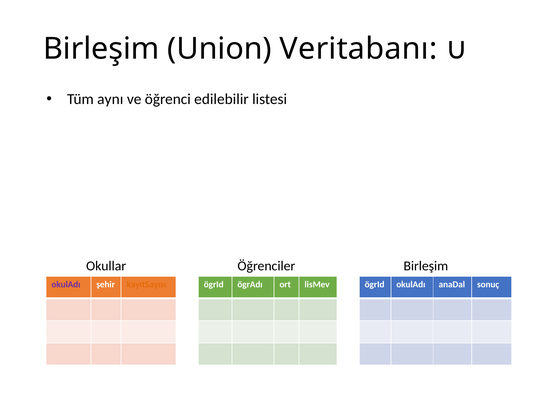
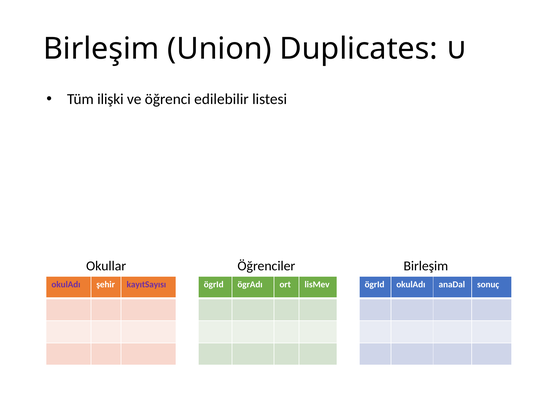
Veritabanı: Veritabanı -> Duplicates
aynı: aynı -> ilişki
kayıtSayısı colour: orange -> purple
